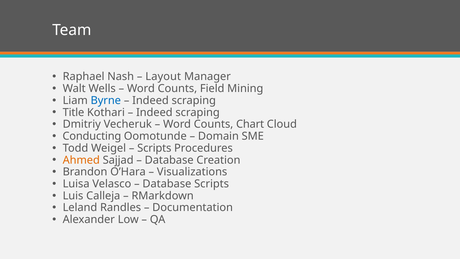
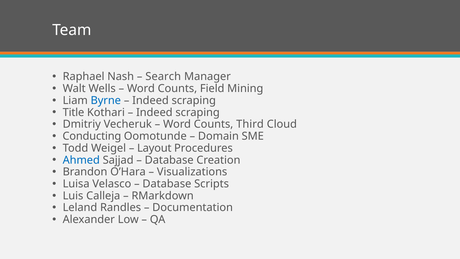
Layout: Layout -> Search
Chart: Chart -> Third
Scripts at (154, 148): Scripts -> Layout
Ahmed colour: orange -> blue
